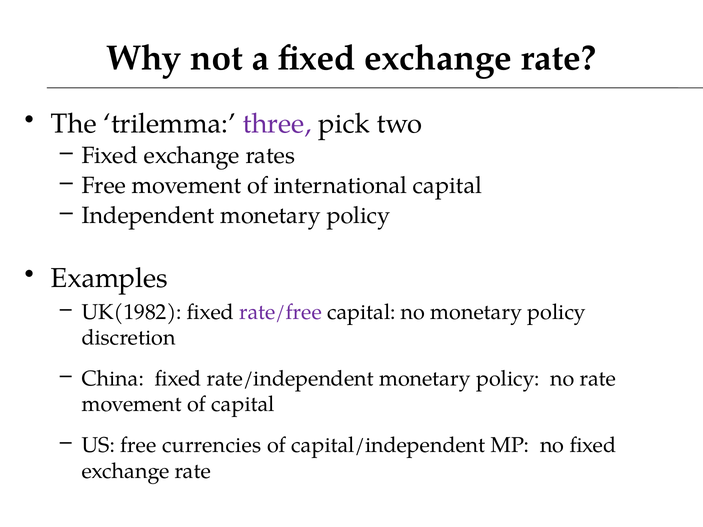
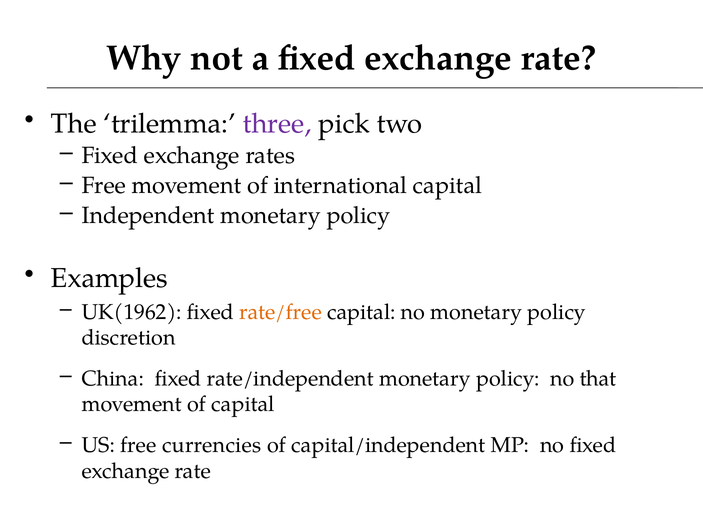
UK(1982: UK(1982 -> UK(1962
rate/free colour: purple -> orange
no rate: rate -> that
